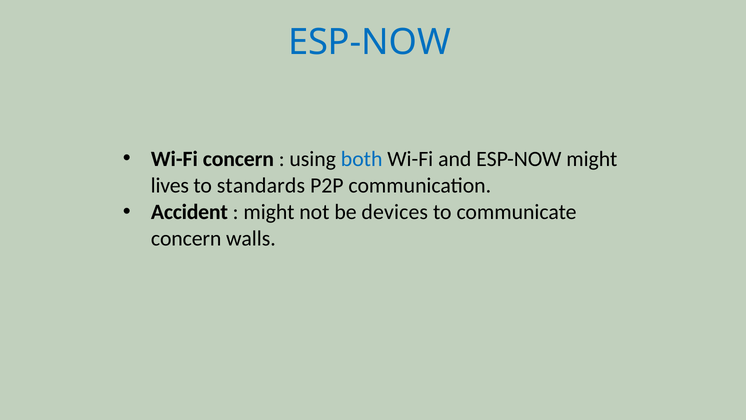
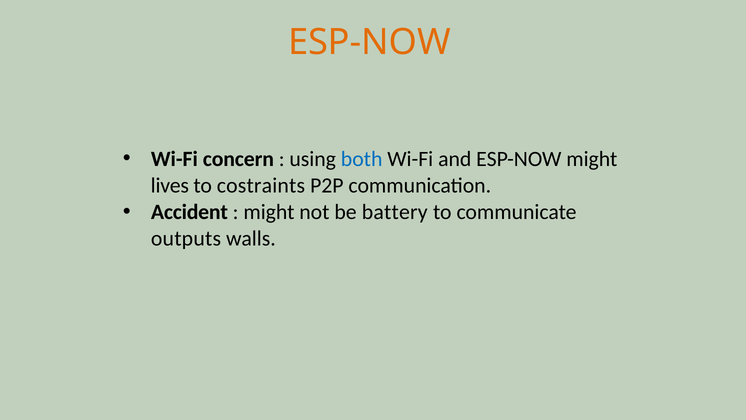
ESP-NOW at (370, 42) colour: blue -> orange
standards: standards -> costraints
devices: devices -> battery
concern at (186, 239): concern -> outputs
